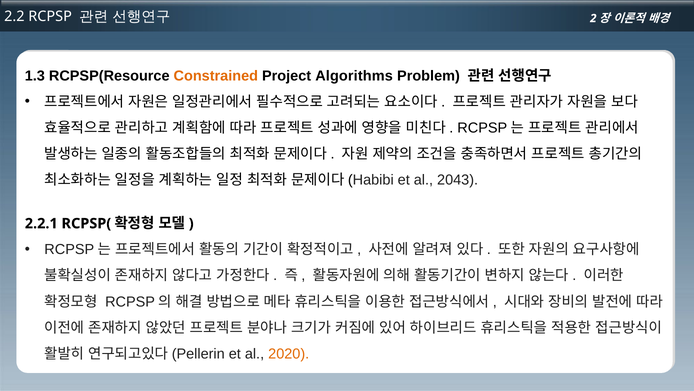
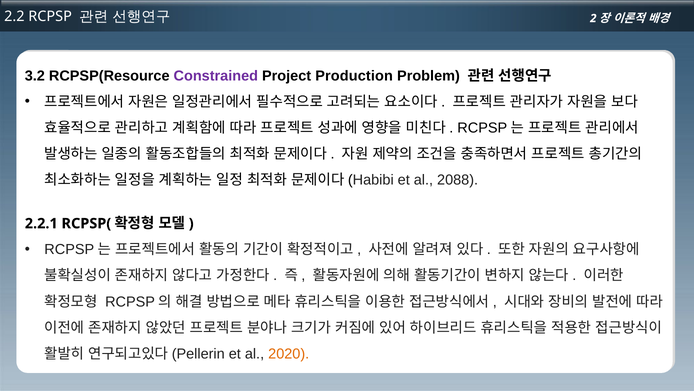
1.3: 1.3 -> 3.2
Constrained colour: orange -> purple
Algorithms: Algorithms -> Production
2043: 2043 -> 2088
